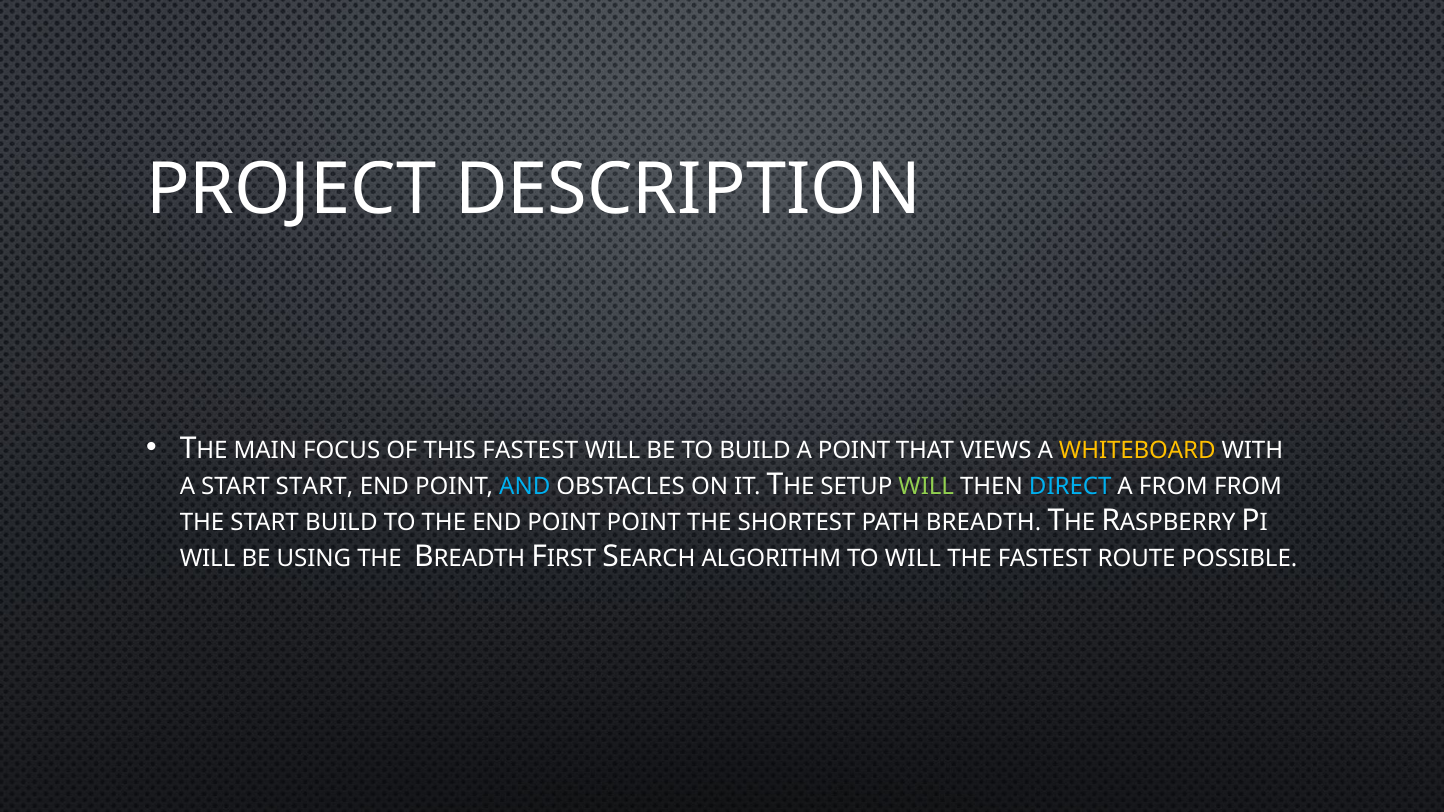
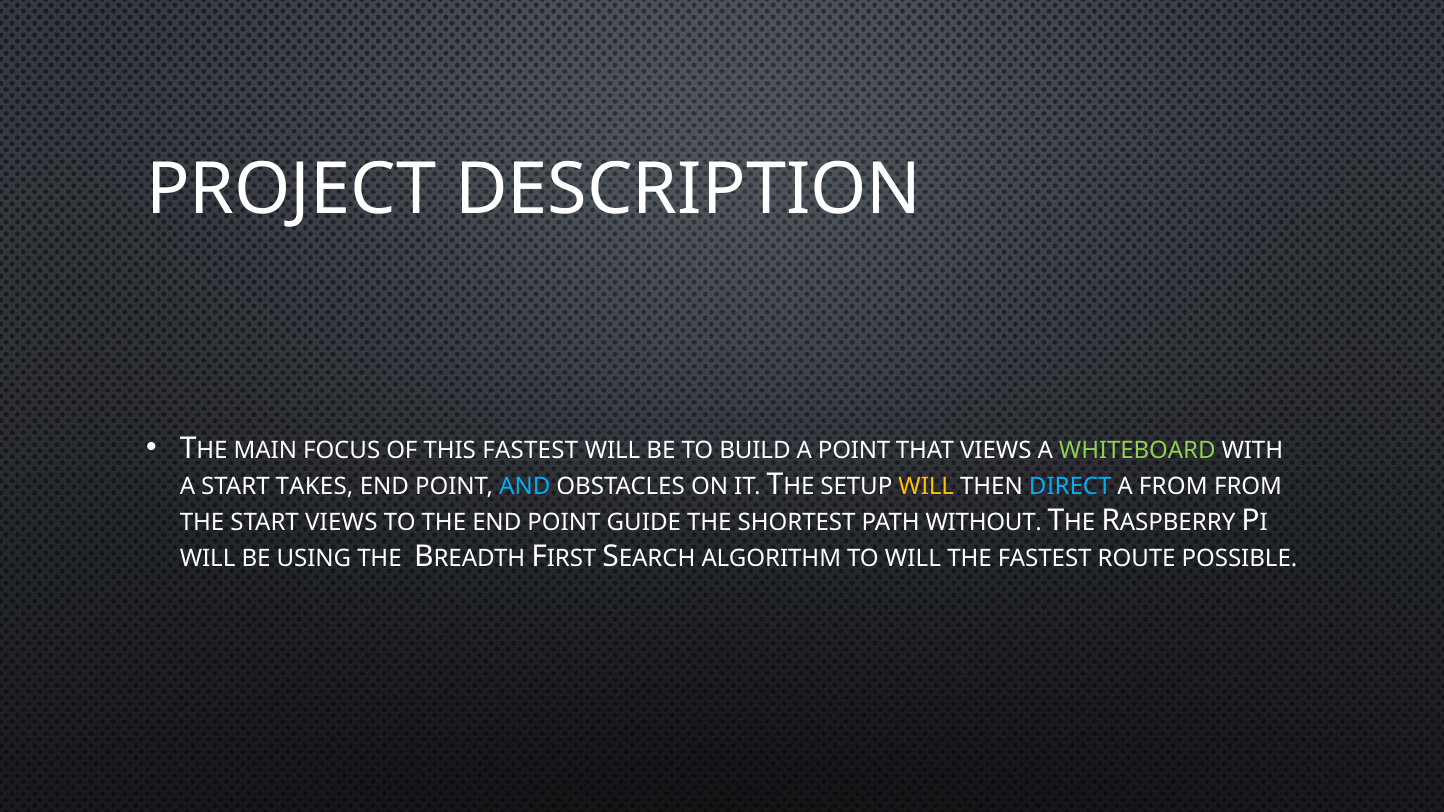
WHITEBOARD colour: yellow -> light green
START START: START -> TAKES
WILL at (926, 487) colour: light green -> yellow
START BUILD: BUILD -> VIEWS
POINT POINT: POINT -> GUIDE
BREADTH: BREADTH -> WITHOUT
